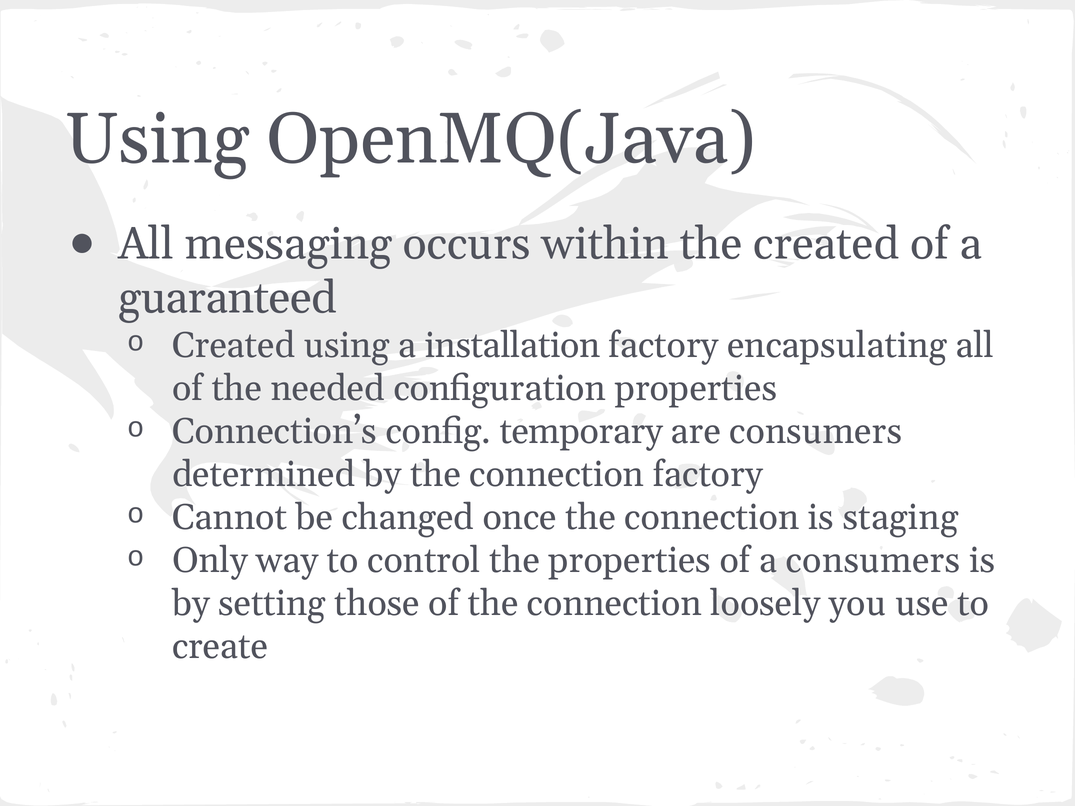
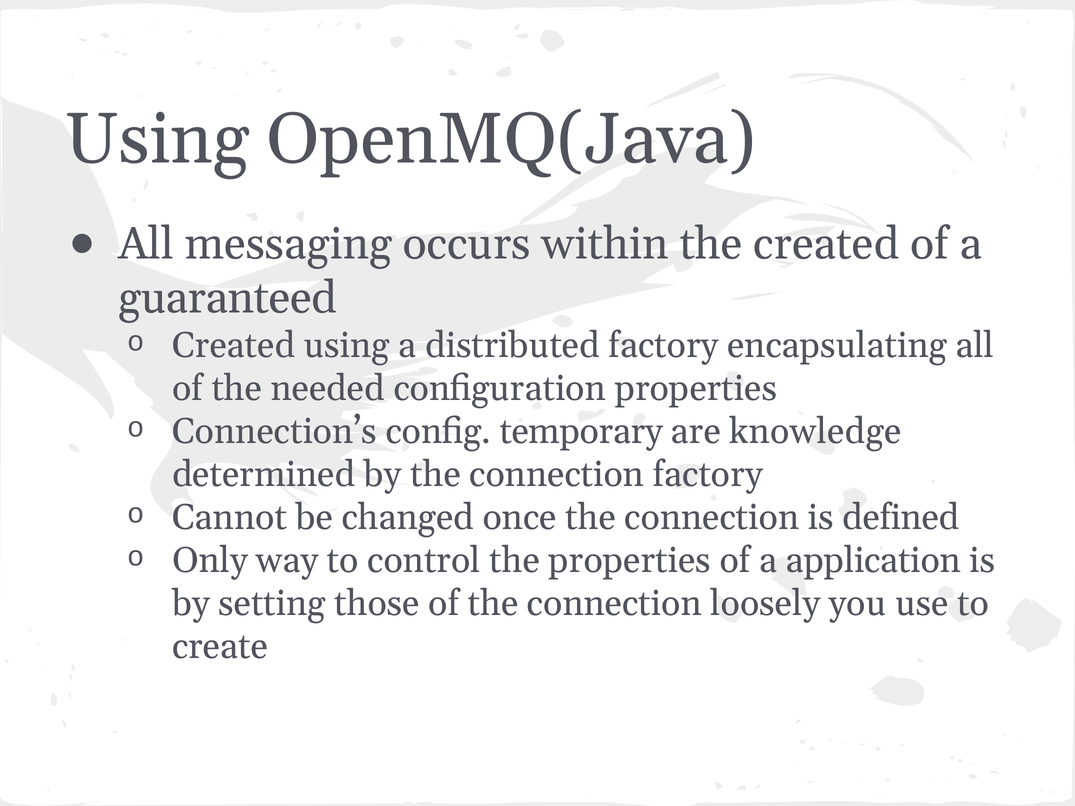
installation: installation -> distributed
are consumers: consumers -> knowledge
staging: staging -> defined
a consumers: consumers -> application
